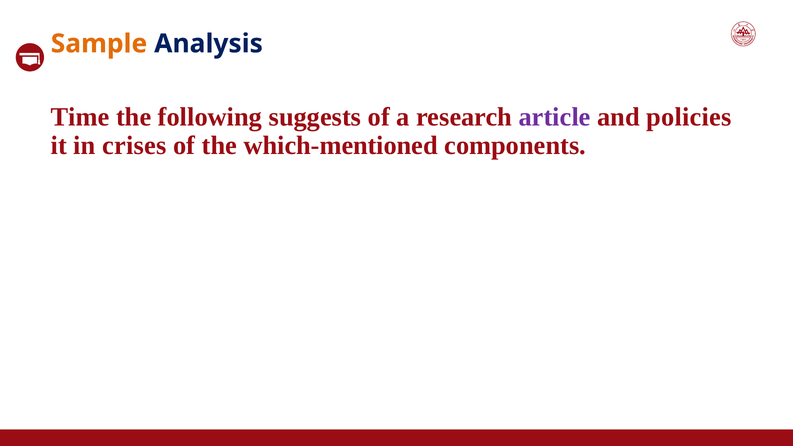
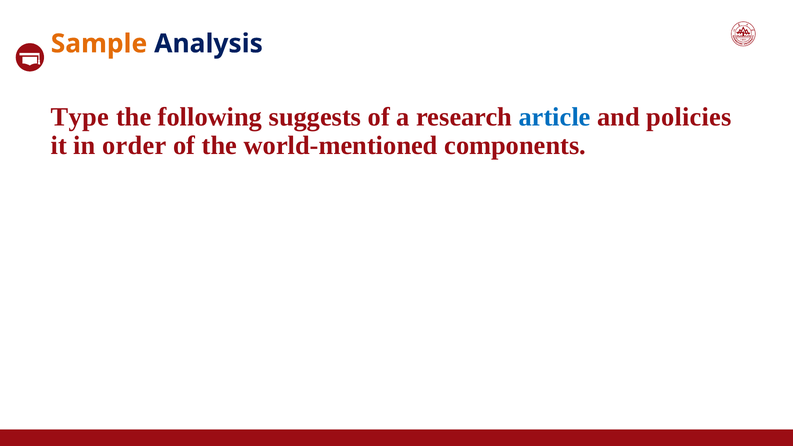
Time: Time -> Type
article colour: purple -> blue
crises: crises -> order
which-mentioned: which-mentioned -> world-mentioned
